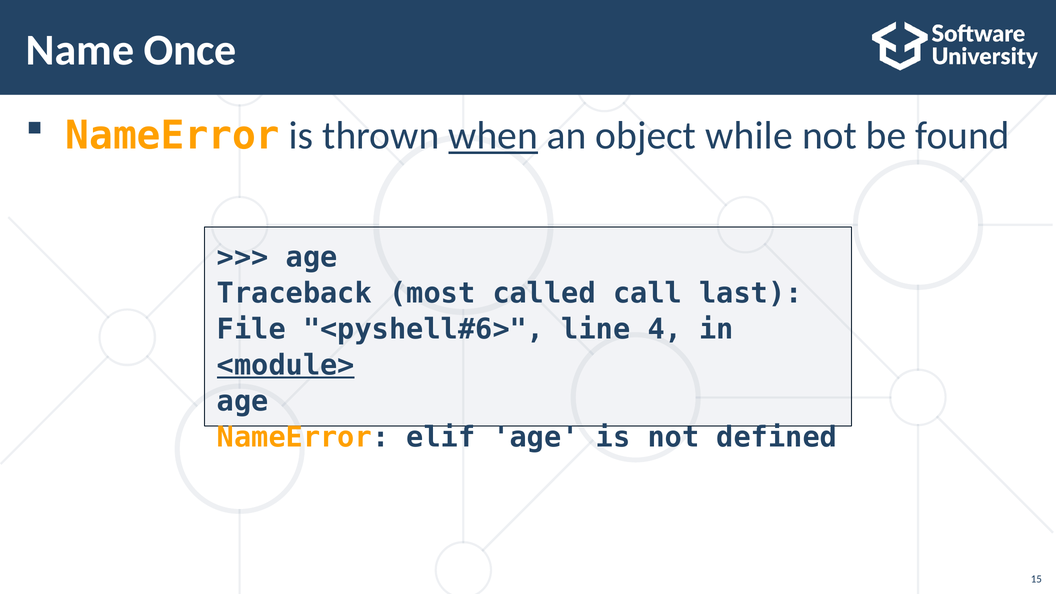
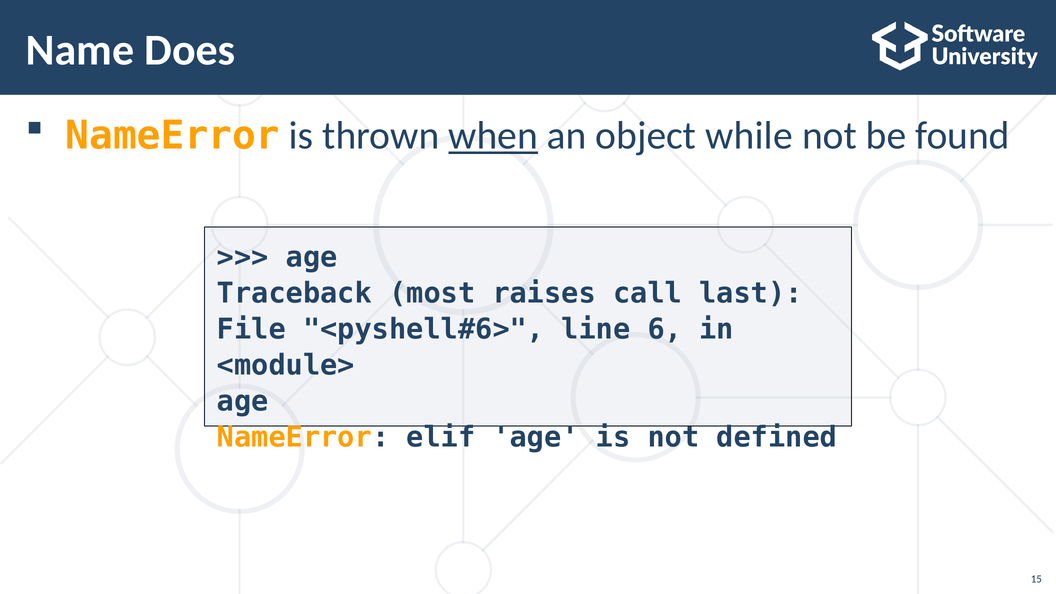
Once: Once -> Does
called: called -> raises
4: 4 -> 6
<module> underline: present -> none
